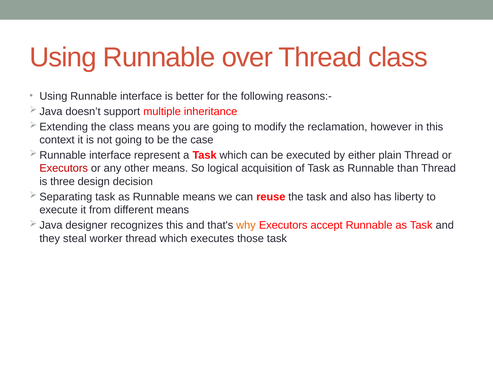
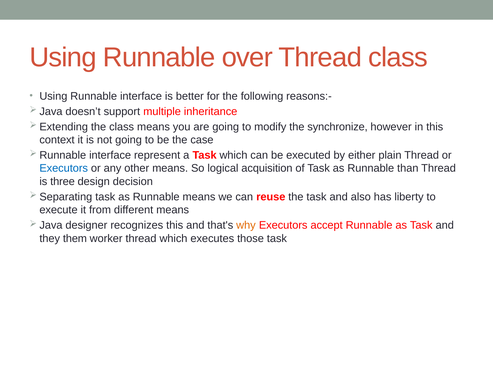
reclamation: reclamation -> synchronize
Executors at (64, 168) colour: red -> blue
steal: steal -> them
